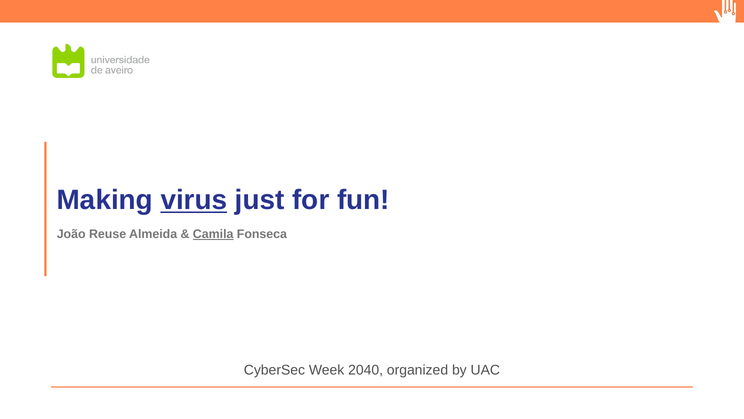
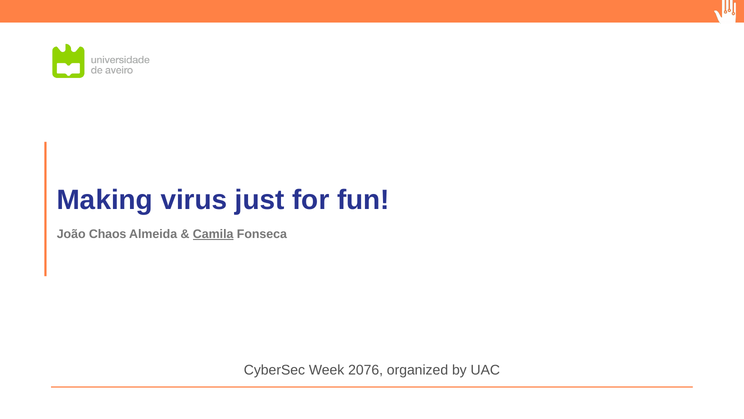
virus underline: present -> none
Reuse: Reuse -> Chaos
2040: 2040 -> 2076
